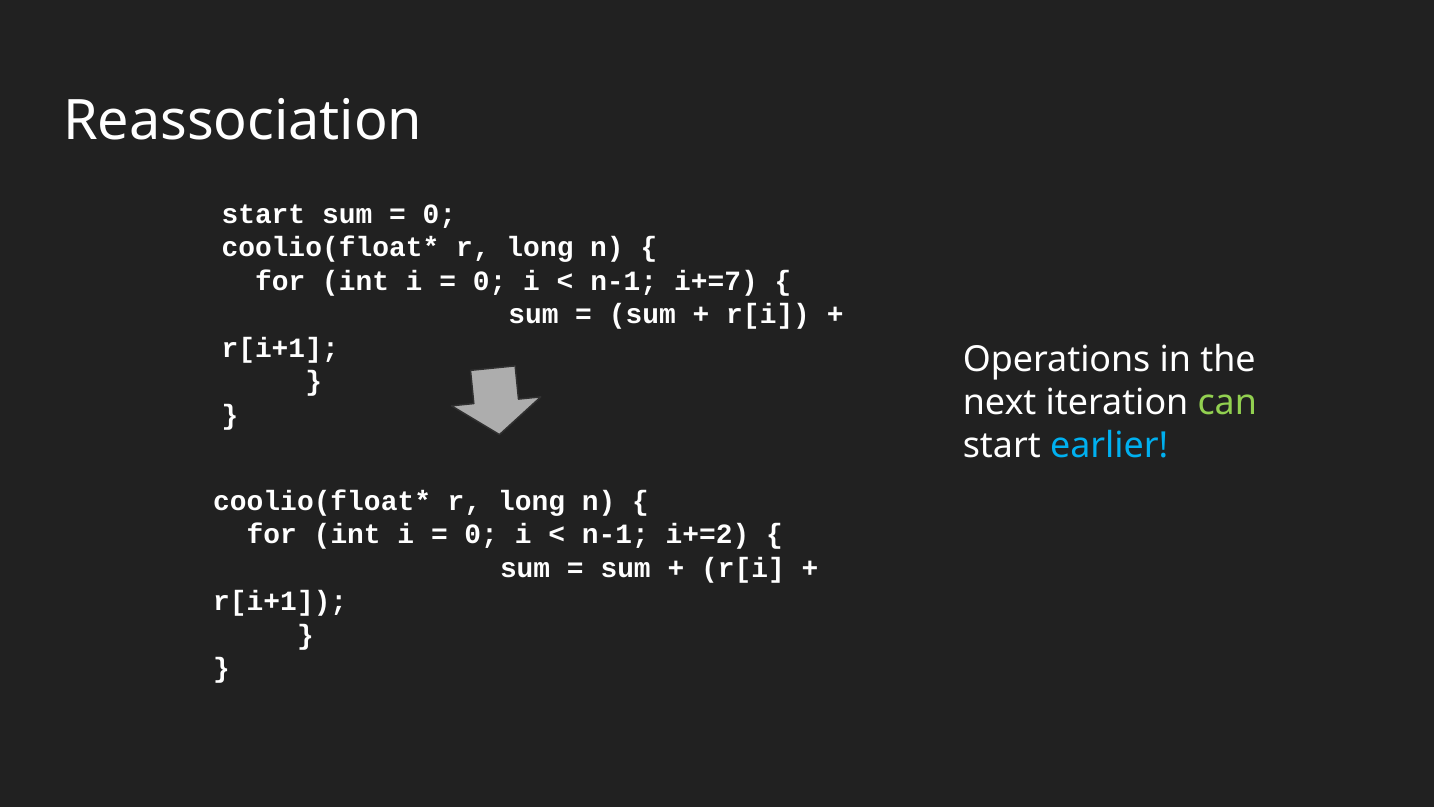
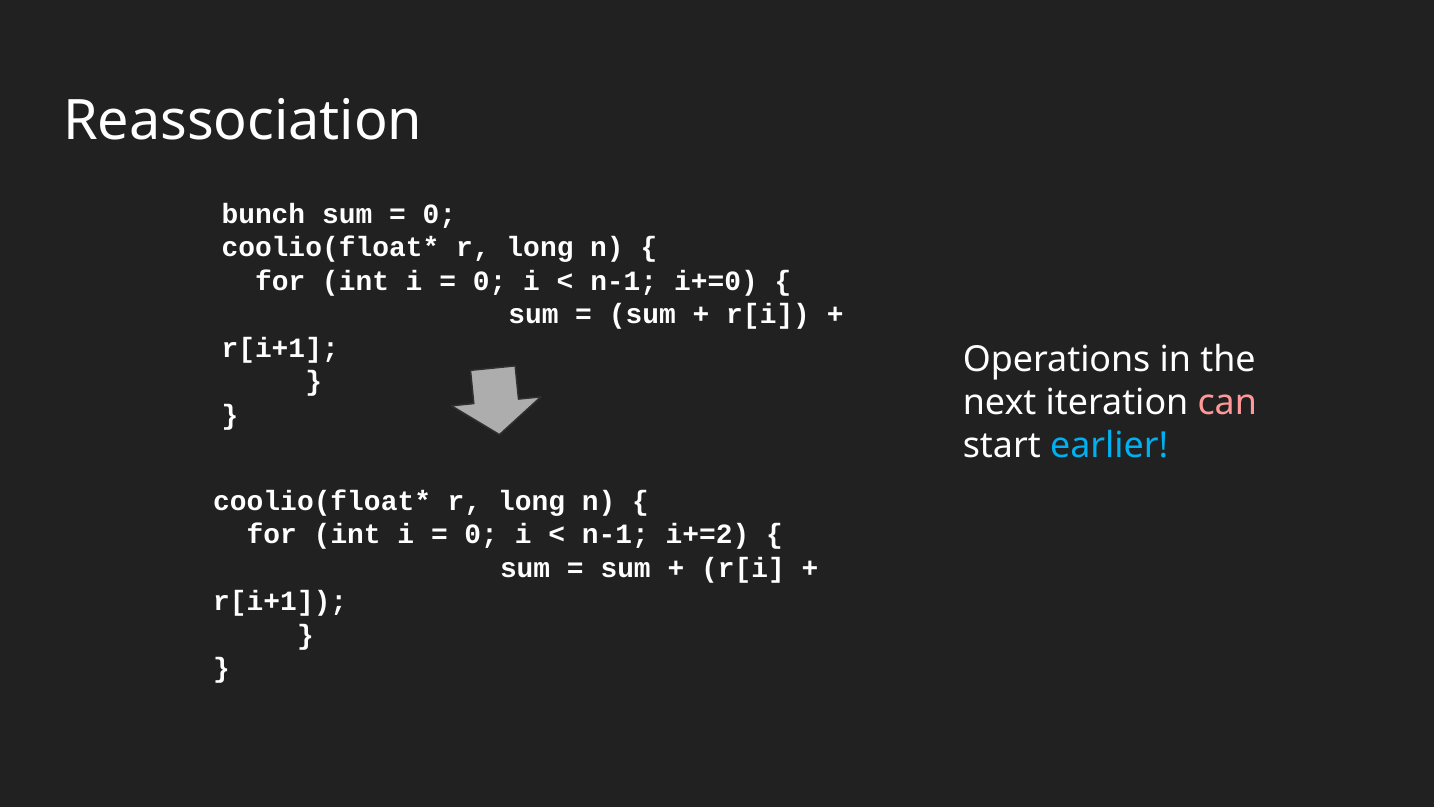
start at (263, 214): start -> bunch
i+=7: i+=7 -> i+=0
can colour: light green -> pink
